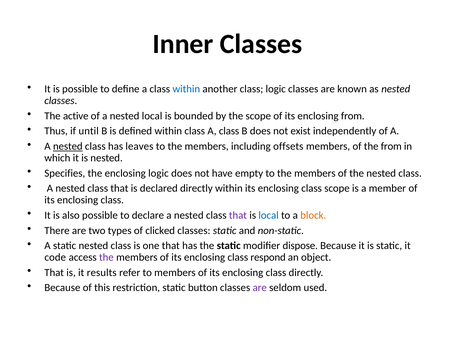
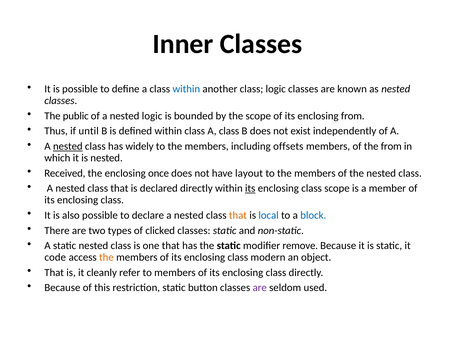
active: active -> public
nested local: local -> logic
leaves: leaves -> widely
Specifies: Specifies -> Received
enclosing logic: logic -> once
empty: empty -> layout
its at (250, 189) underline: none -> present
that at (238, 215) colour: purple -> orange
block colour: orange -> blue
dispose: dispose -> remove
the at (106, 257) colour: purple -> orange
respond: respond -> modern
results: results -> cleanly
